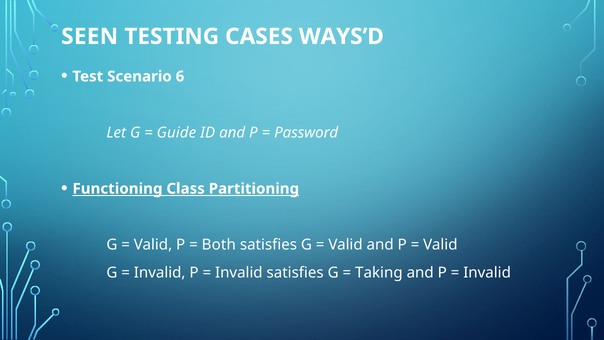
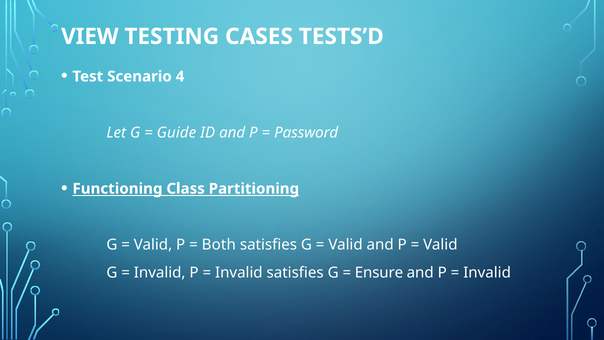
SEEN: SEEN -> VIEW
WAYS’D: WAYS’D -> TESTS’D
6: 6 -> 4
Taking: Taking -> Ensure
